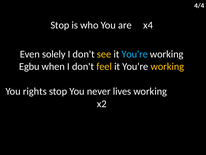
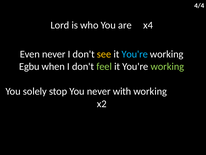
Stop at (60, 25): Stop -> Lord
Even solely: solely -> never
feel colour: yellow -> light green
working at (167, 66) colour: yellow -> light green
rights: rights -> solely
lives: lives -> with
